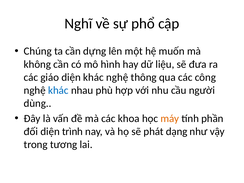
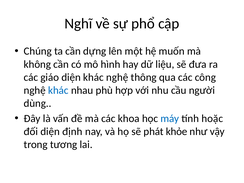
máy colour: orange -> blue
phần: phần -> hoặc
trình: trình -> định
dạng: dạng -> khỏe
